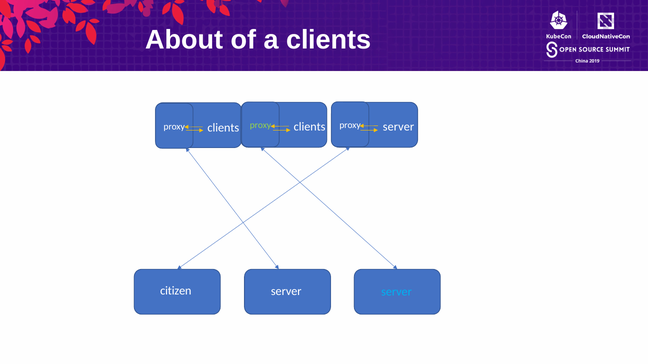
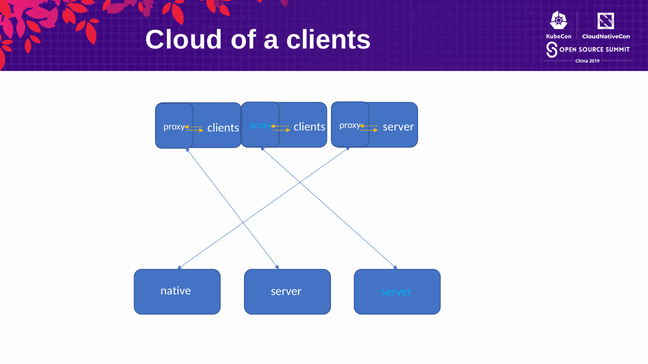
About: About -> Cloud
proxy at (260, 125) colour: light green -> light blue
citizen: citizen -> native
